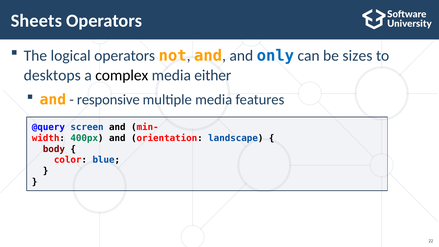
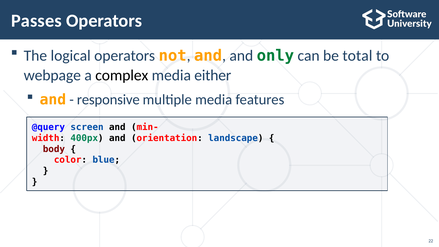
Sheets: Sheets -> Passes
only colour: blue -> green
sizes: sizes -> total
desktops: desktops -> webpage
